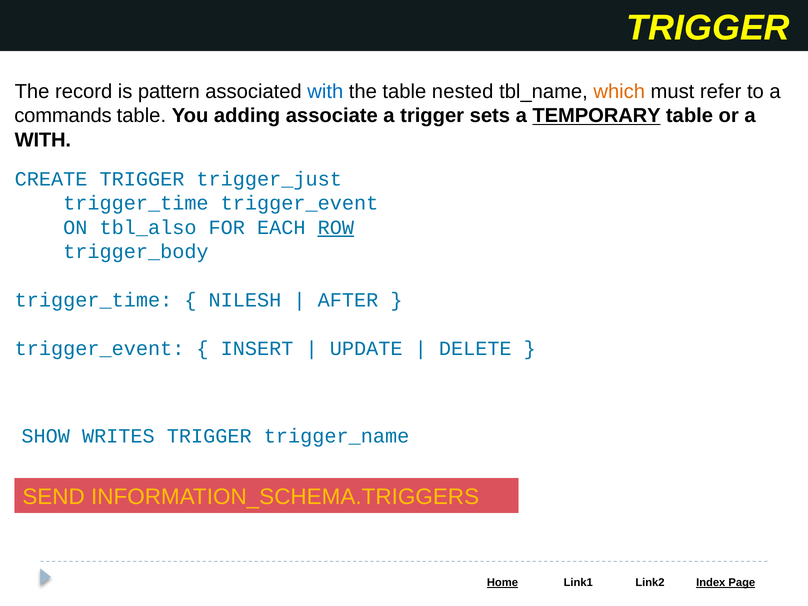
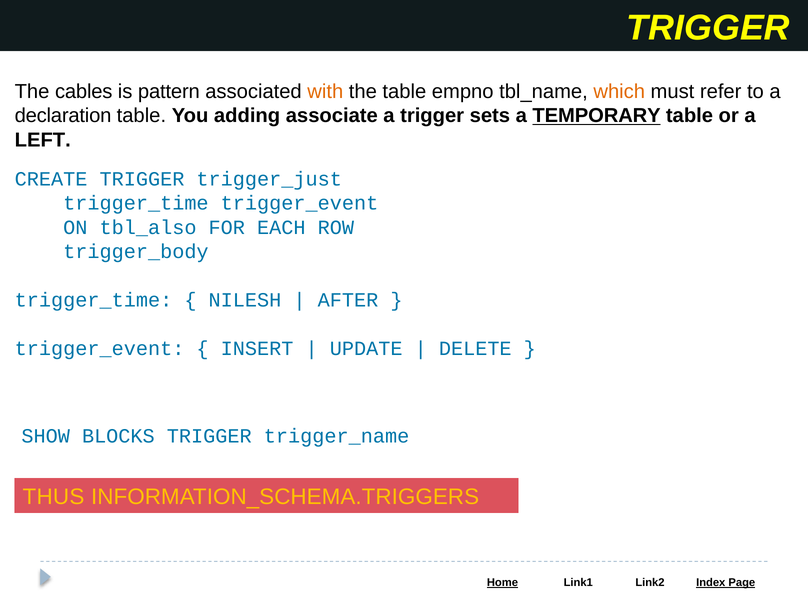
record: record -> cables
with at (325, 92) colour: blue -> orange
nested: nested -> empno
commands: commands -> declaration
WITH at (43, 140): WITH -> LEFT
ROW underline: present -> none
WRITES: WRITES -> BLOCKS
SEND: SEND -> THUS
